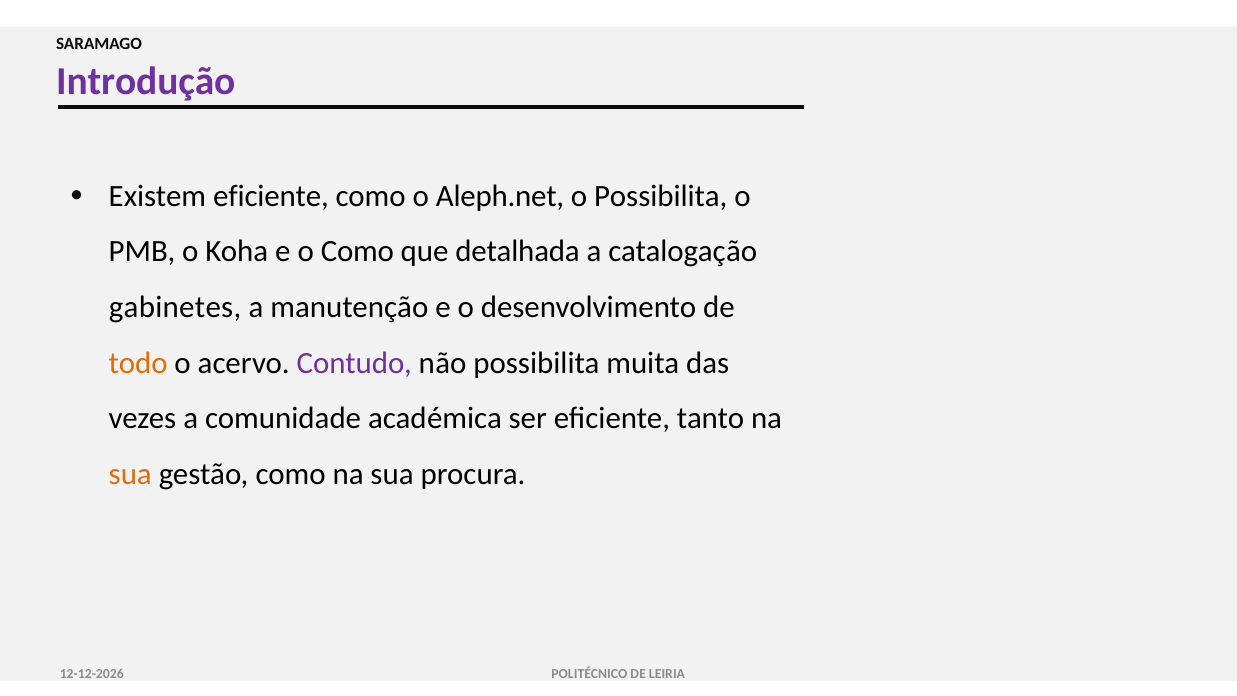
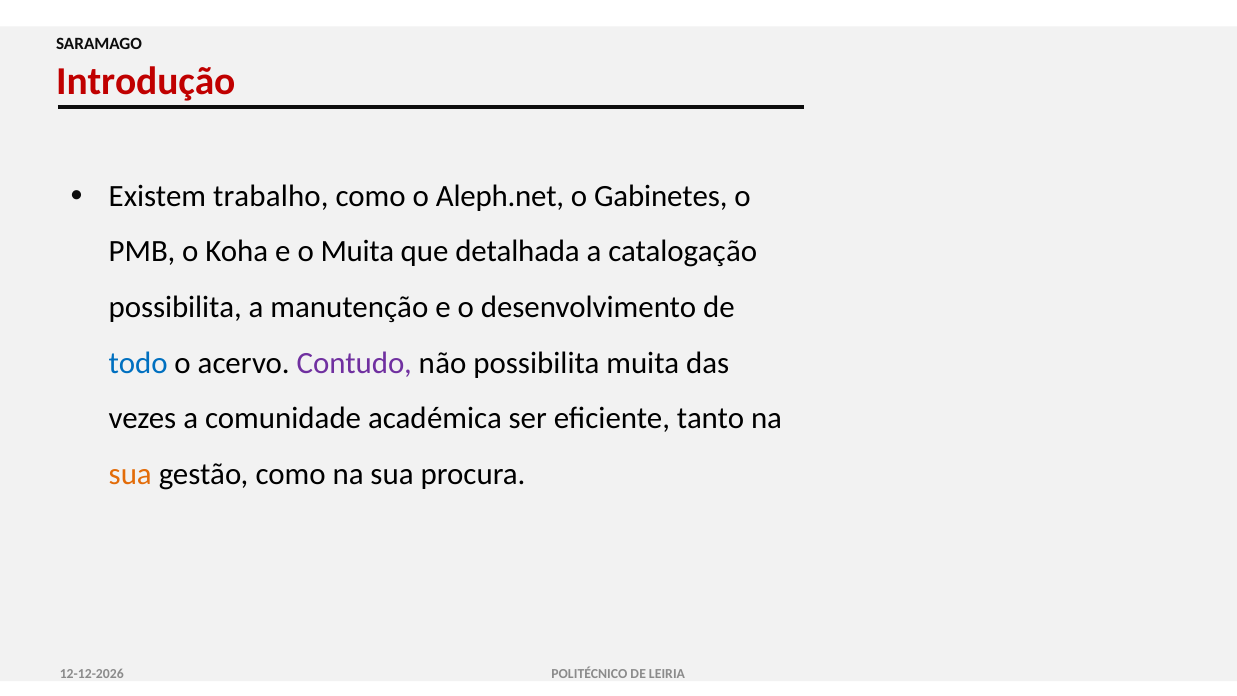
Introdução colour: purple -> red
Existem eficiente: eficiente -> trabalho
o Possibilita: Possibilita -> Gabinetes
o Como: Como -> Muita
gabinetes at (175, 307): gabinetes -> possibilita
todo colour: orange -> blue
